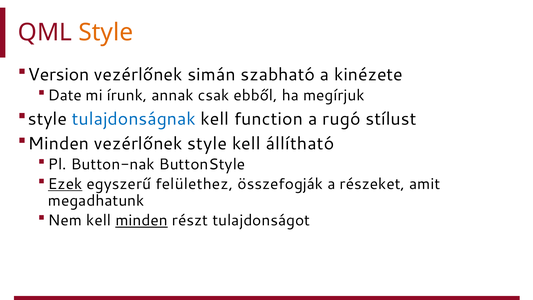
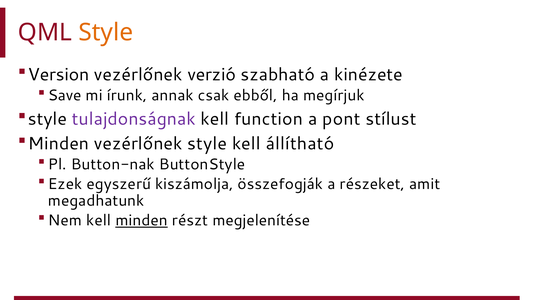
simán: simán -> verzió
Date: Date -> Save
tulajdonságnak colour: blue -> purple
rugó: rugó -> pont
Ezek underline: present -> none
felülethez: felülethez -> kiszámolja
tulajdonságot: tulajdonságot -> megjelenítése
